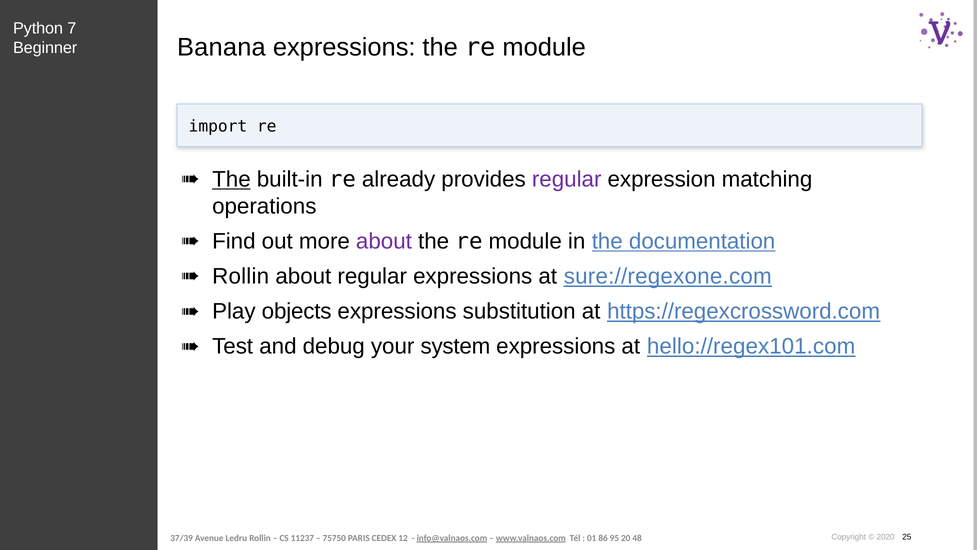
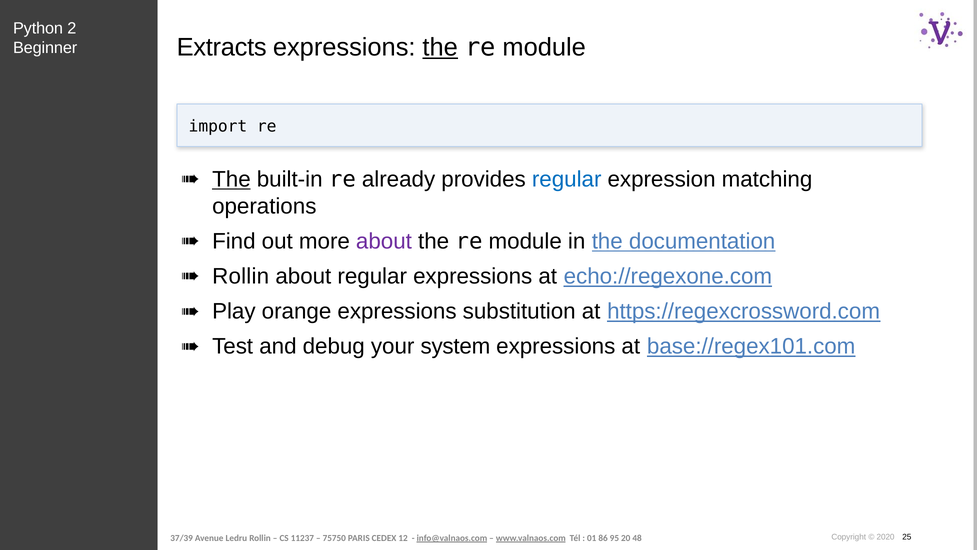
7: 7 -> 2
Banana: Banana -> Extracts
the at (440, 47) underline: none -> present
regular at (567, 179) colour: purple -> blue
sure://regexone.com: sure://regexone.com -> echo://regexone.com
objects: objects -> orange
hello://regex101.com: hello://regex101.com -> base://regex101.com
